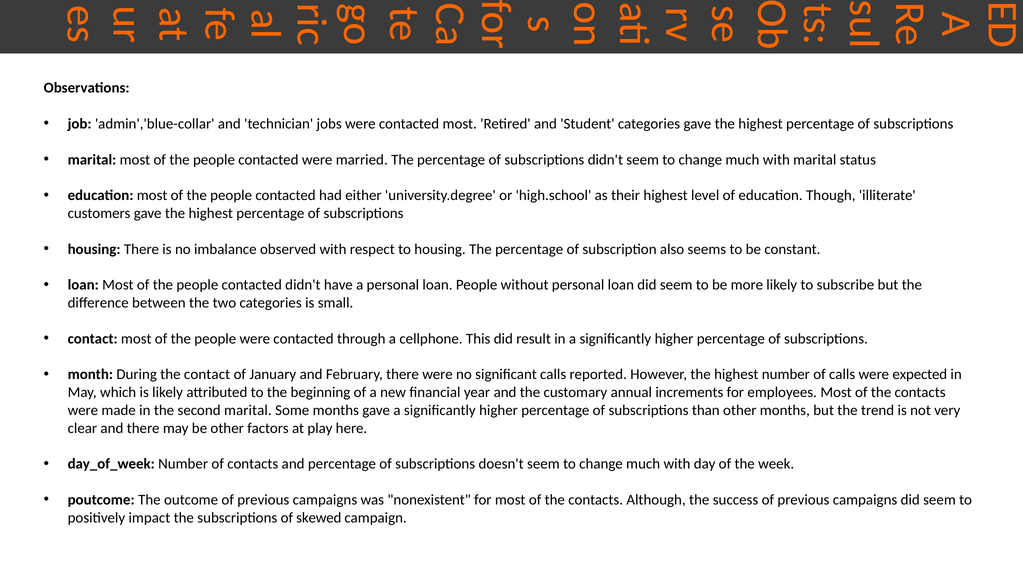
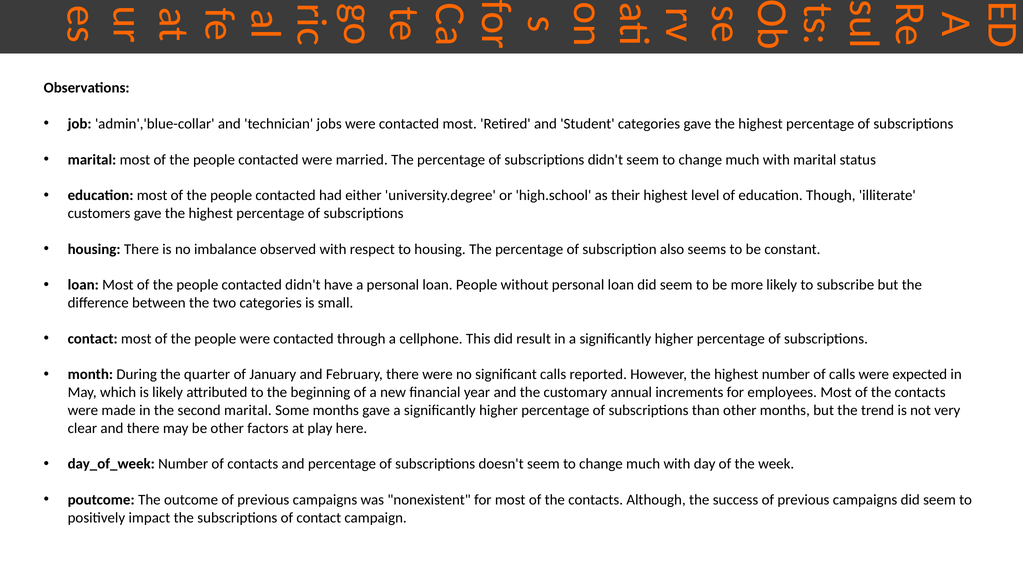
the contact: contact -> quarter
of skewed: skewed -> contact
